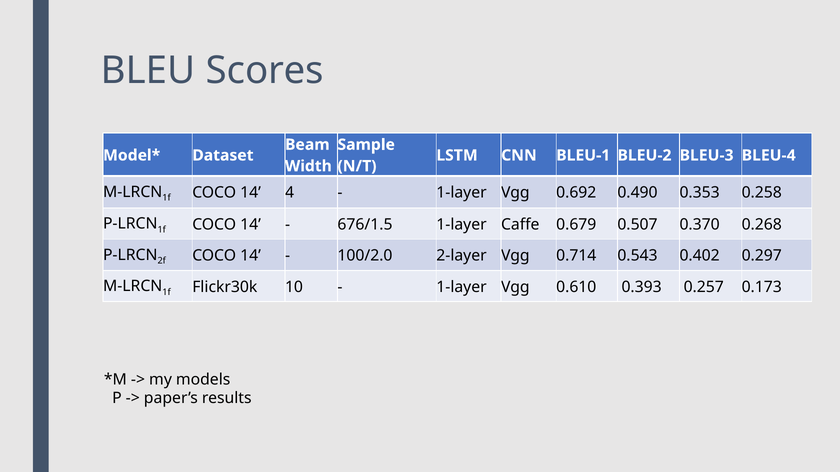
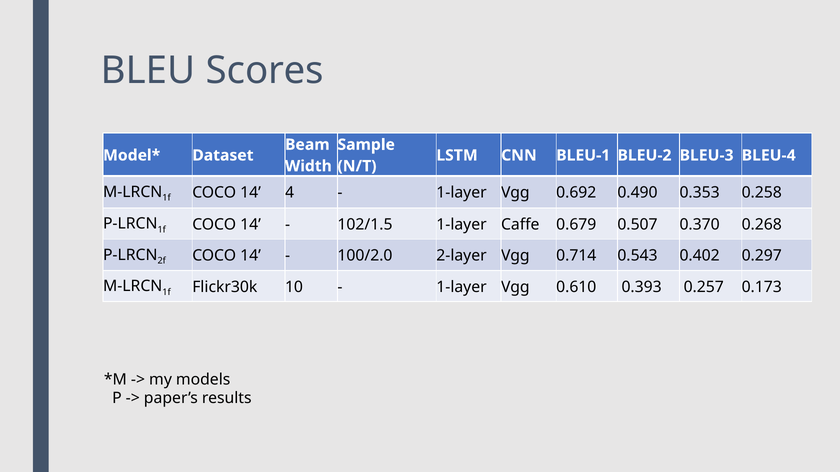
676/1.5: 676/1.5 -> 102/1.5
